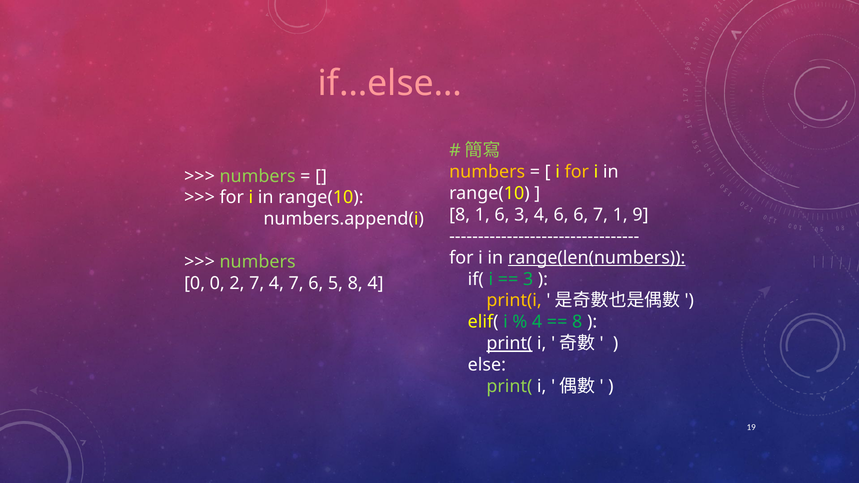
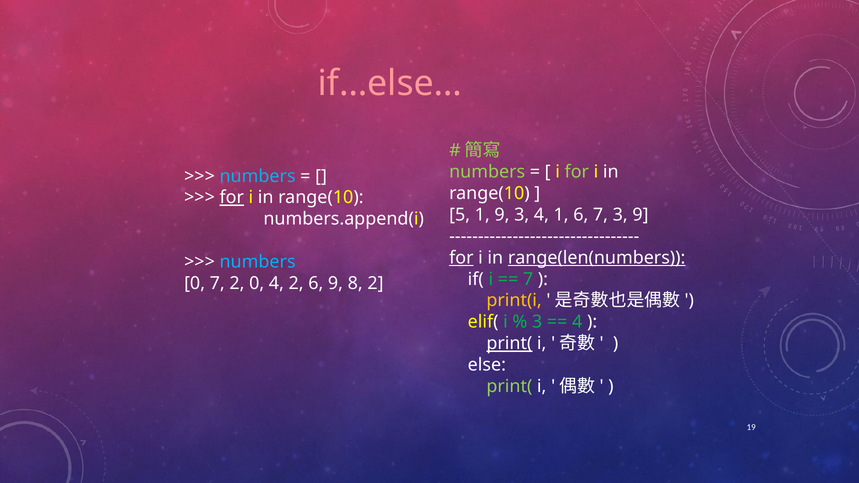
numbers at (487, 172) colour: yellow -> light green
for at (577, 172) colour: yellow -> light green
numbers at (258, 176) colour: light green -> light blue
for at (232, 198) underline: none -> present
8 at (460, 215): 8 -> 5
1 6: 6 -> 9
4 6: 6 -> 1
7 1: 1 -> 3
for at (461, 258) underline: none -> present
numbers at (258, 262) colour: light green -> light blue
3 at (528, 279): 3 -> 7
0 0: 0 -> 7
2 7: 7 -> 0
4 7: 7 -> 2
6 5: 5 -> 9
8 4: 4 -> 2
4 at (537, 322): 4 -> 3
8 at (577, 322): 8 -> 4
